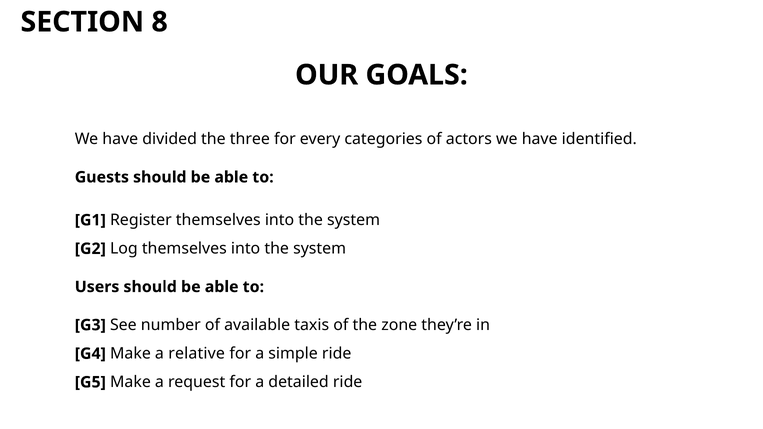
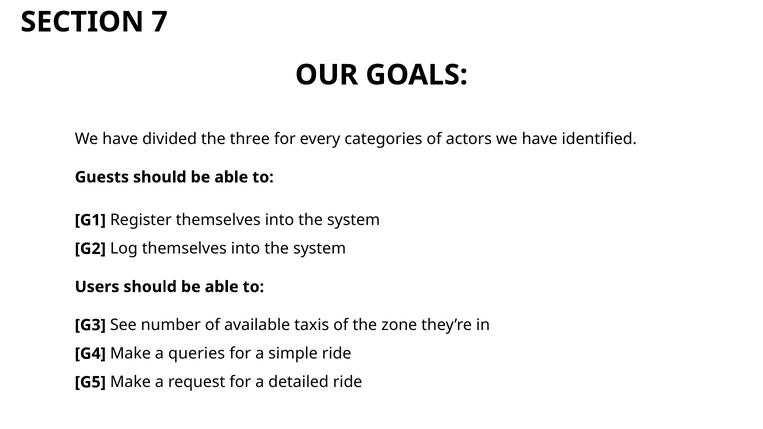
8: 8 -> 7
relative: relative -> queries
